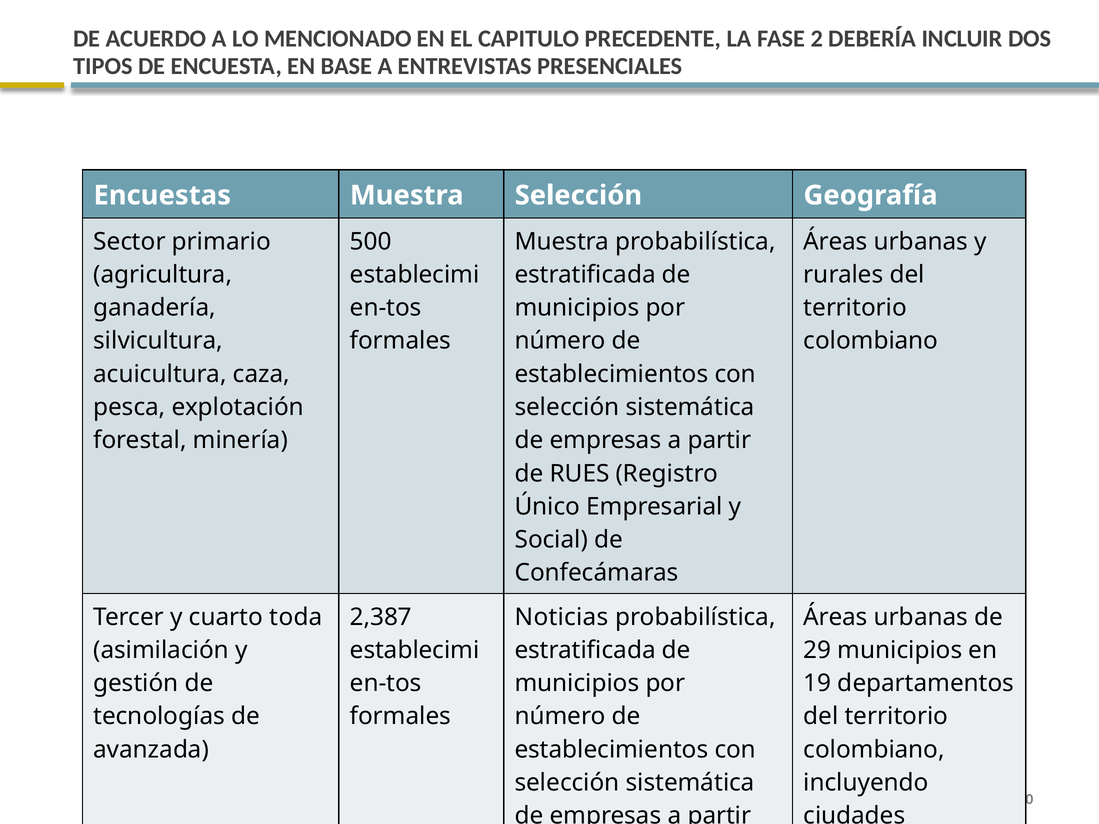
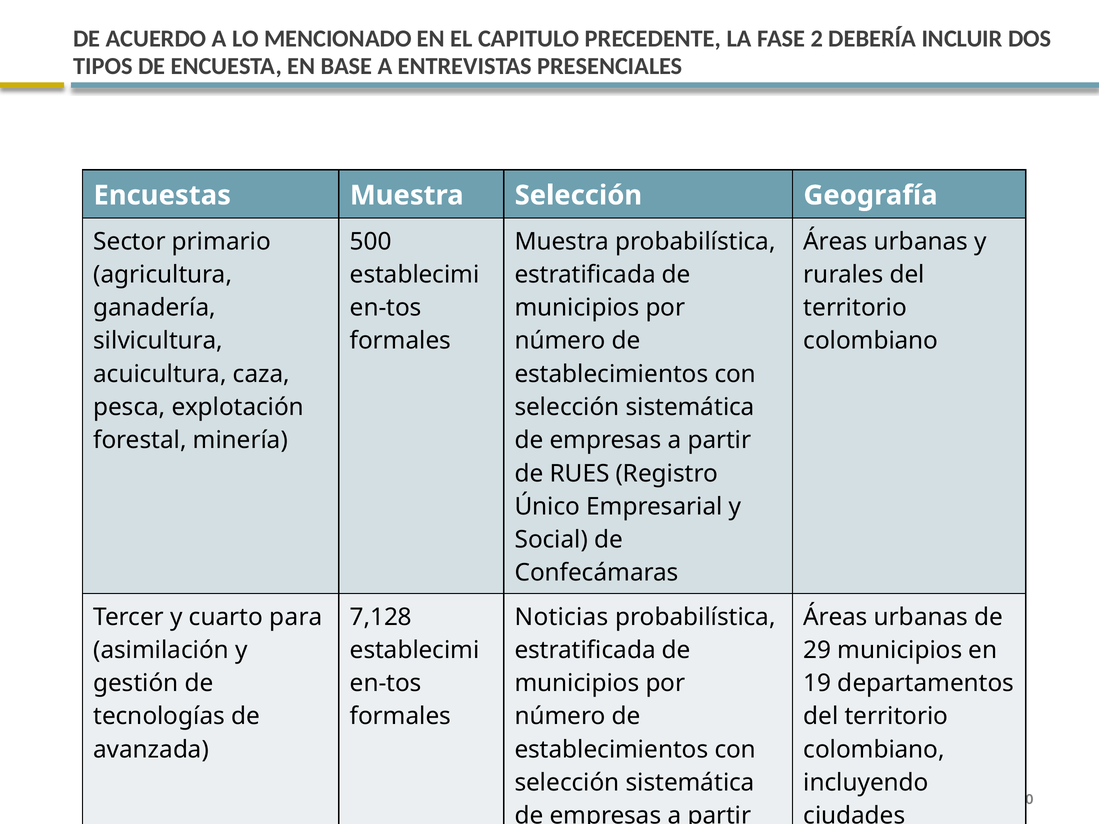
toda: toda -> para
2,387: 2,387 -> 7,128
